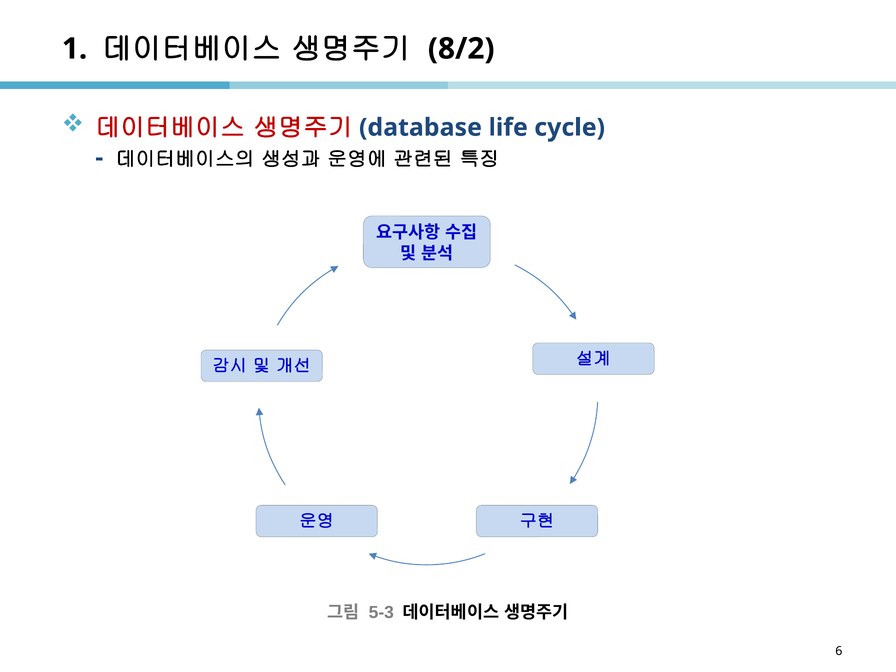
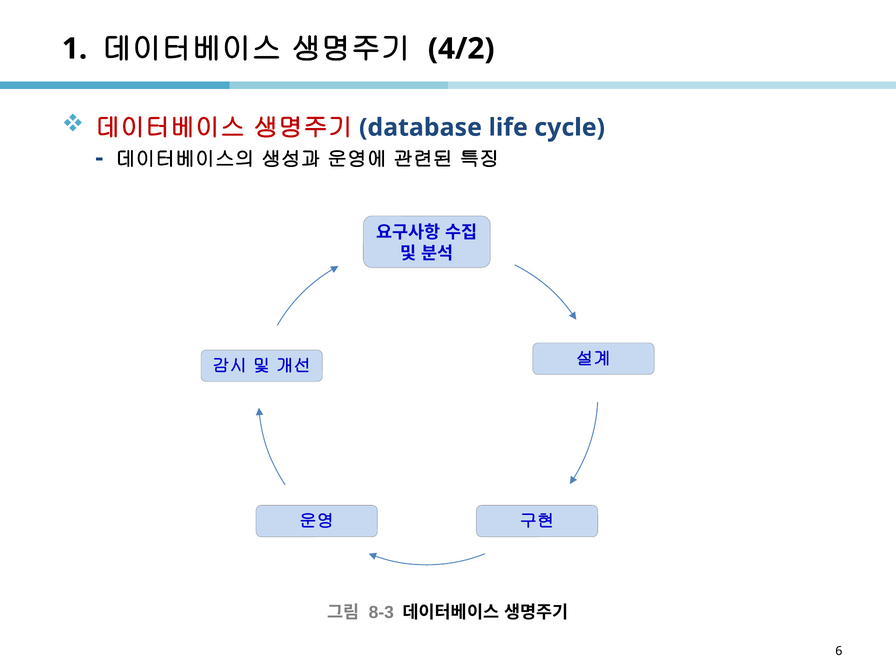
8/2: 8/2 -> 4/2
5-3: 5-3 -> 8-3
